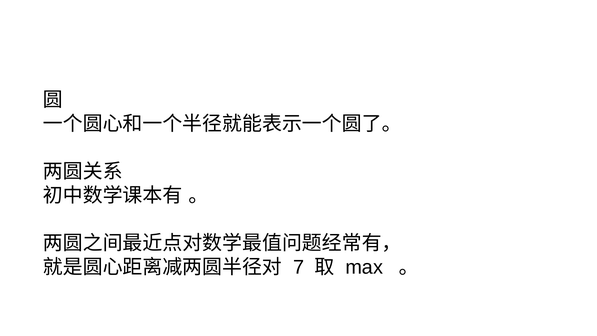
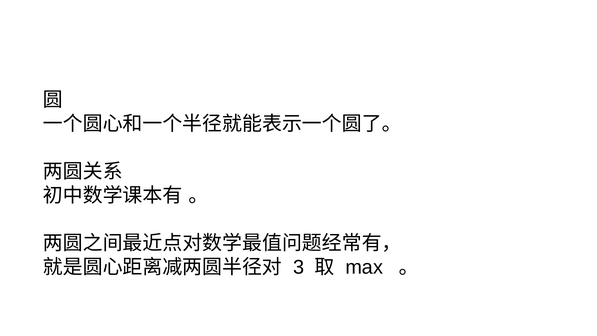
7: 7 -> 3
